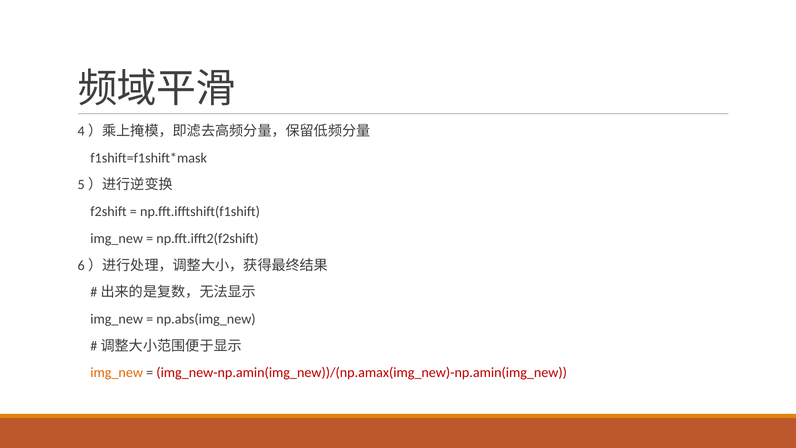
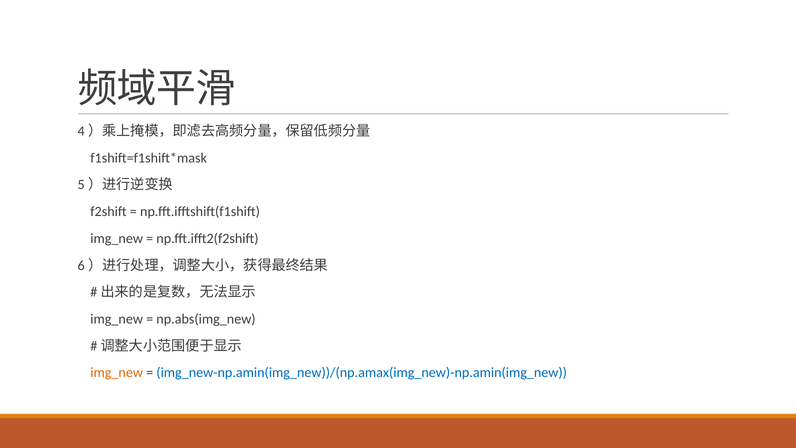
img_new-np.amin(img_new))/(np.amax(img_new)-np.amin(img_new colour: red -> blue
